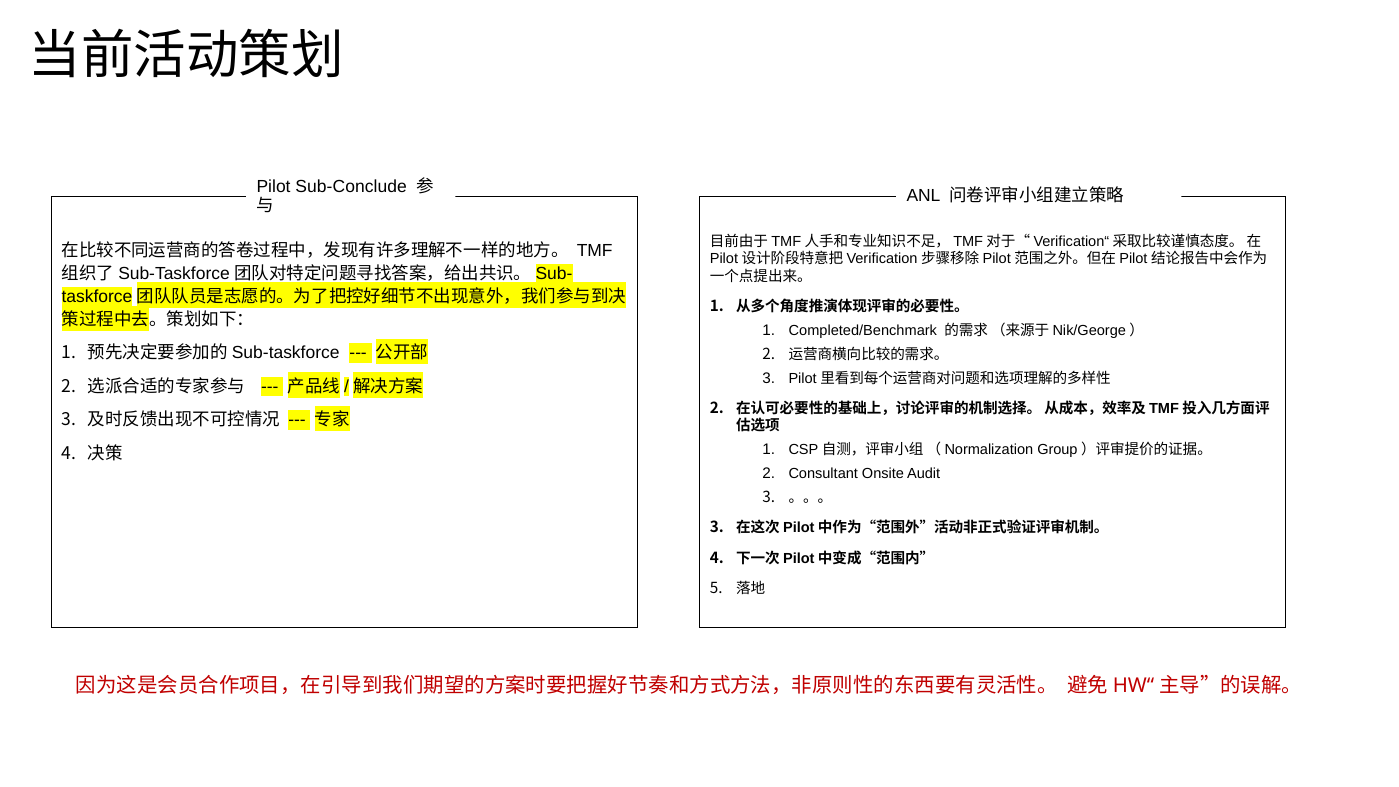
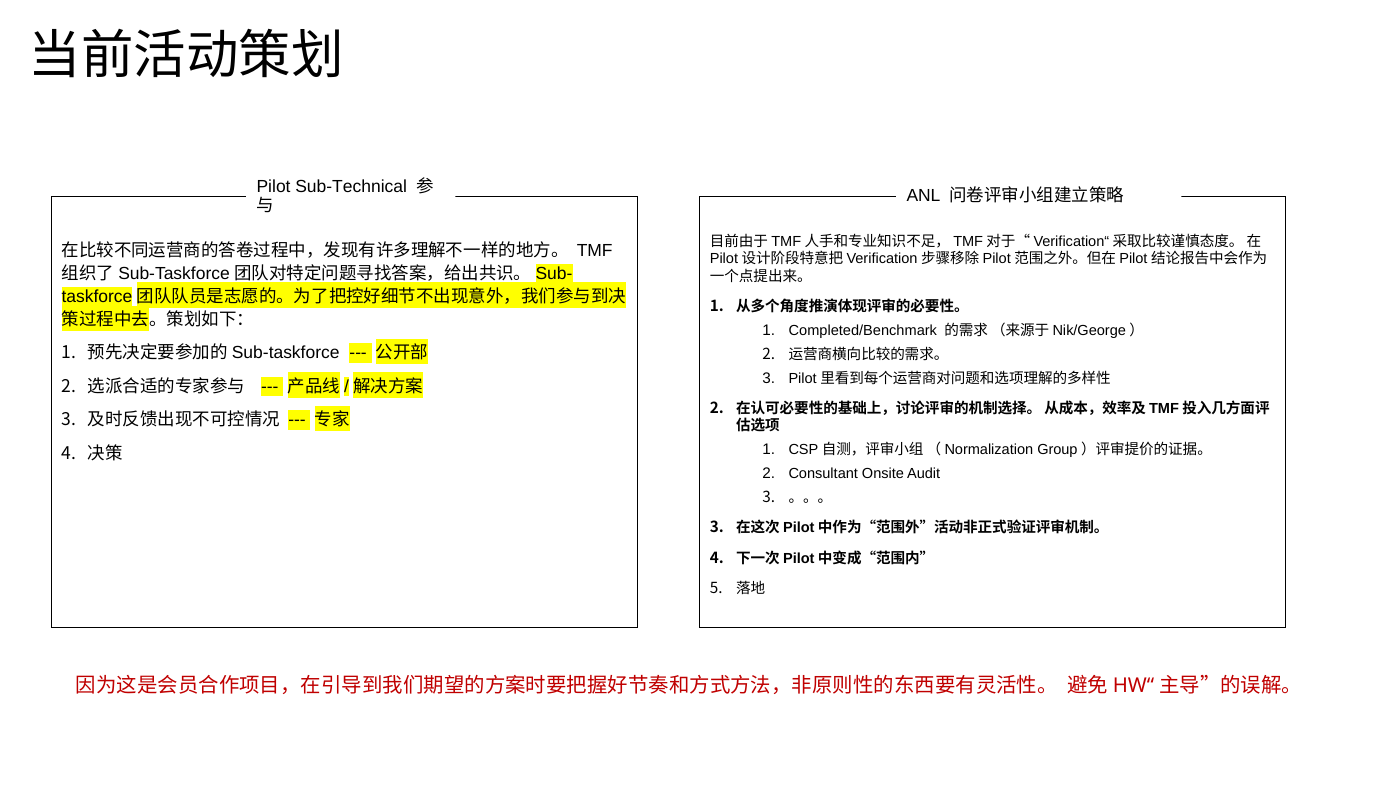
Sub-Conclude: Sub-Conclude -> Sub-Technical
